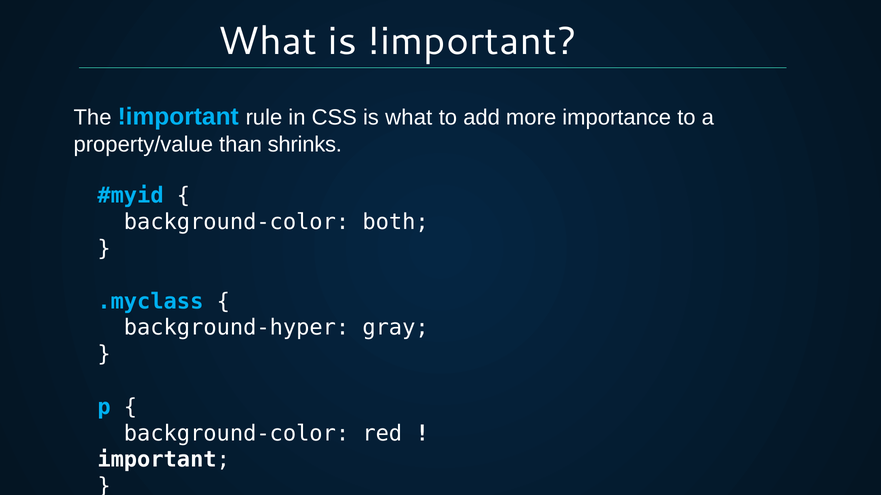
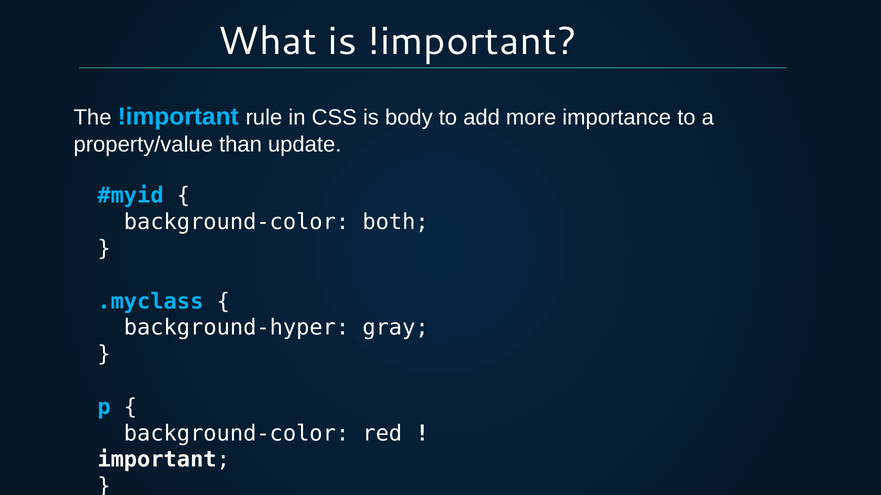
is what: what -> body
shrinks: shrinks -> update
